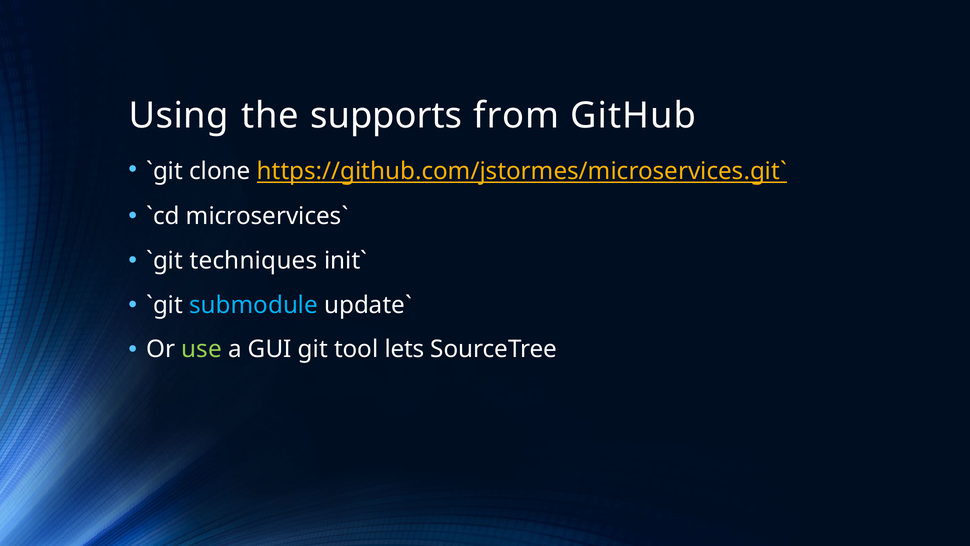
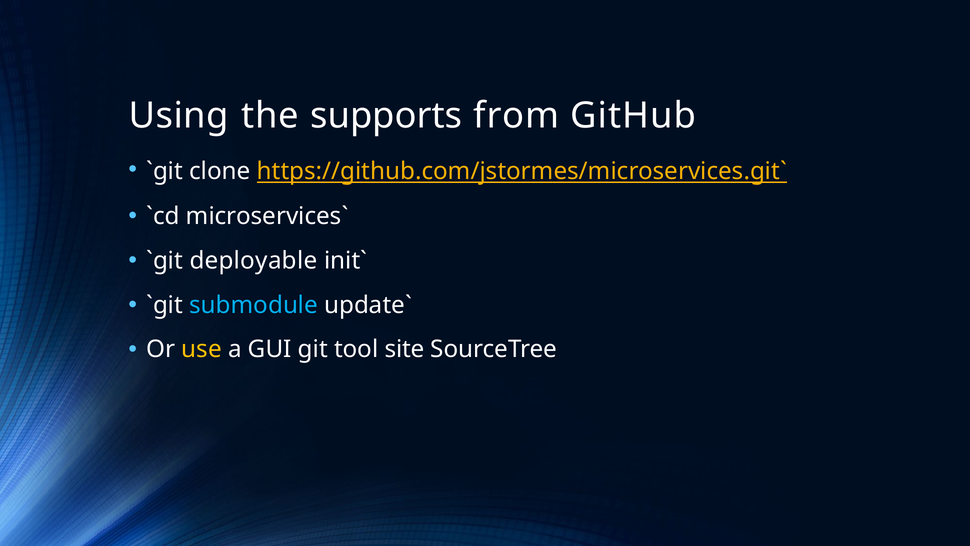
techniques: techniques -> deployable
use colour: light green -> yellow
lets: lets -> site
